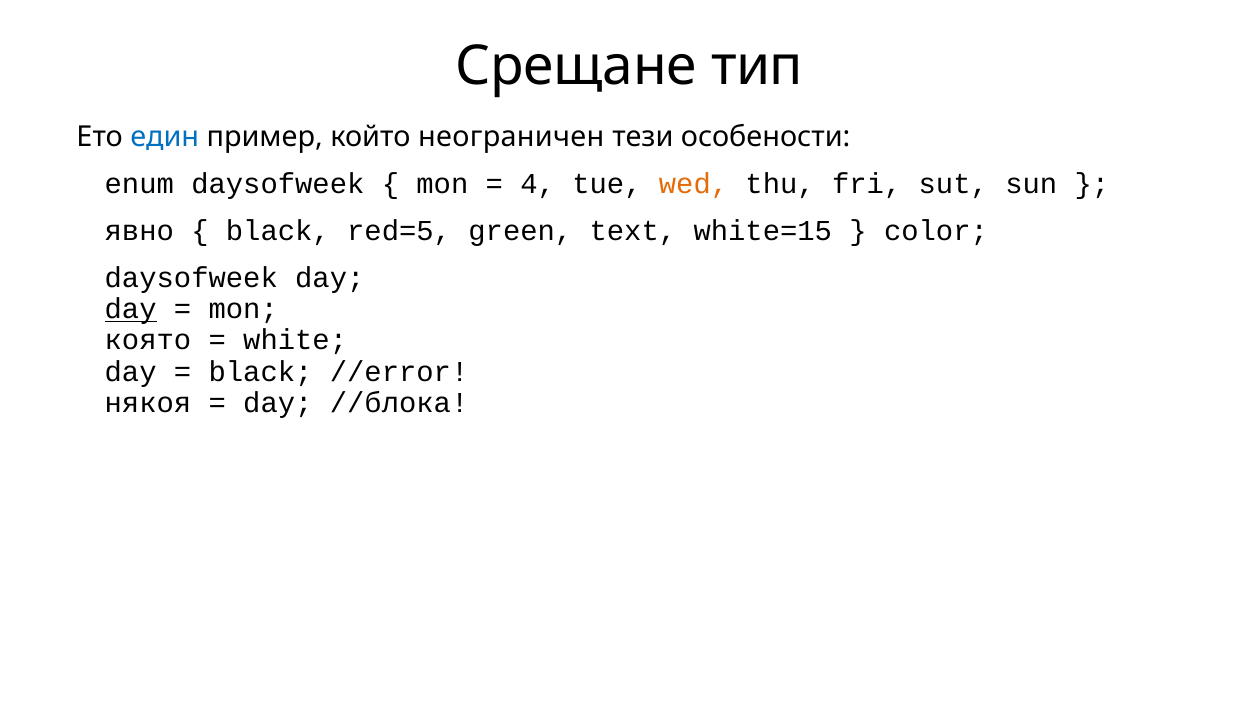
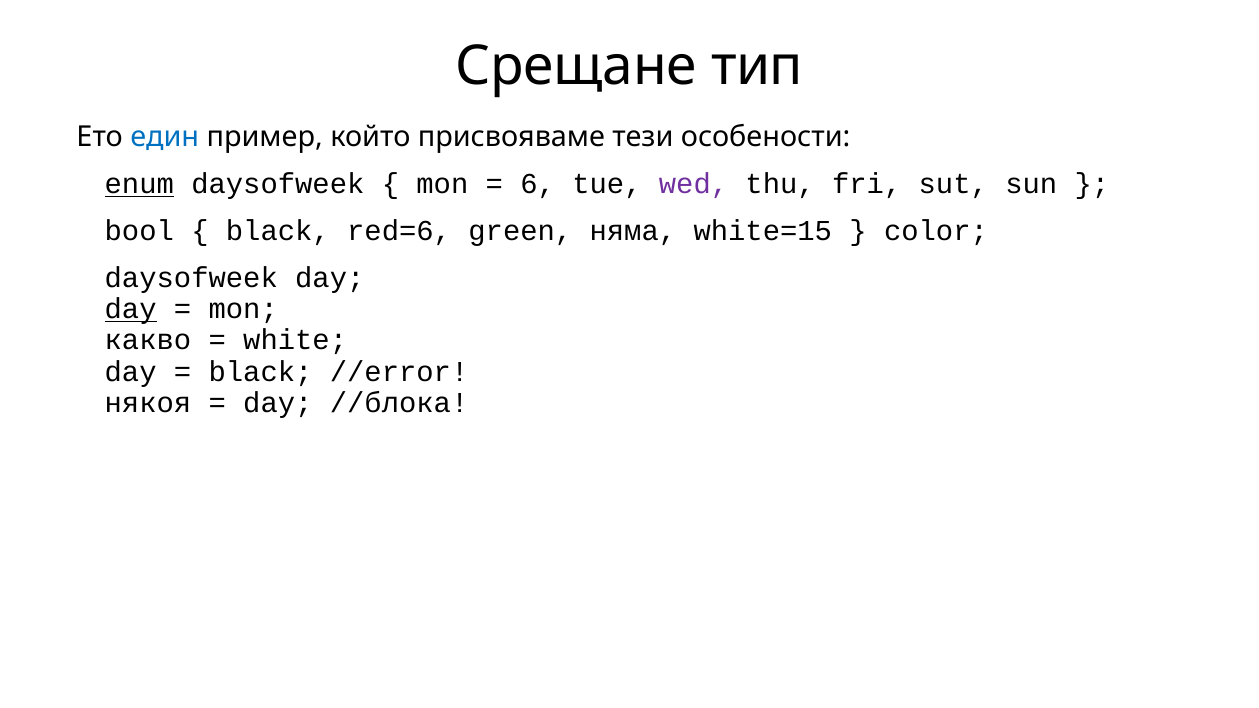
неограничен: неограничен -> присвояваме
enum underline: none -> present
4: 4 -> 6
wed colour: orange -> purple
явно: явно -> bool
red=5: red=5 -> red=6
text: text -> няма
която: която -> какво
